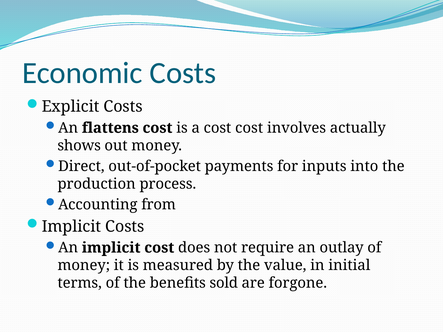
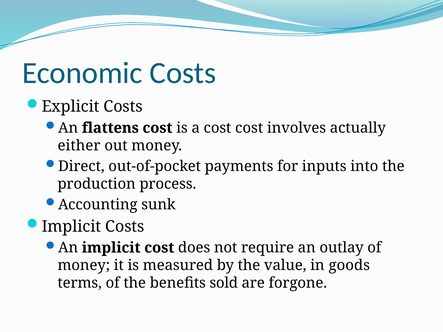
shows: shows -> either
from: from -> sunk
initial: initial -> goods
